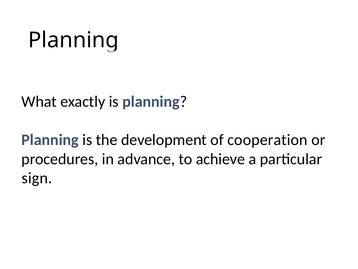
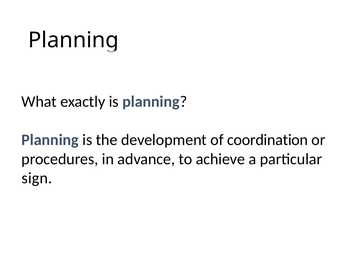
cooperation: cooperation -> coordination
